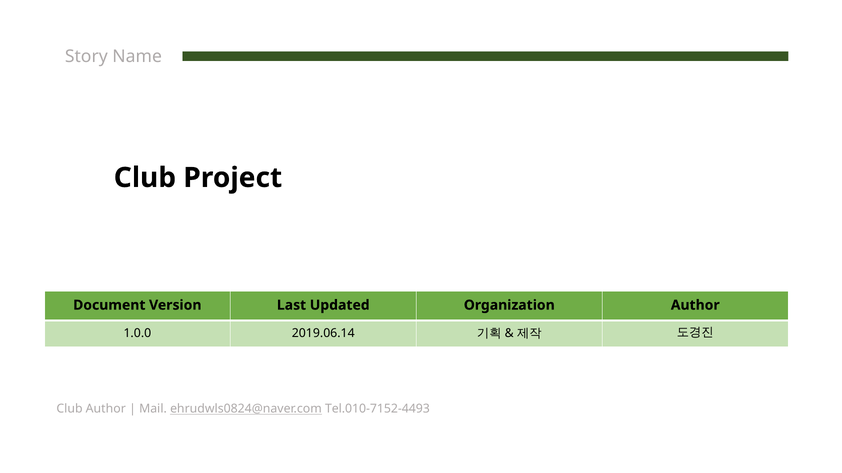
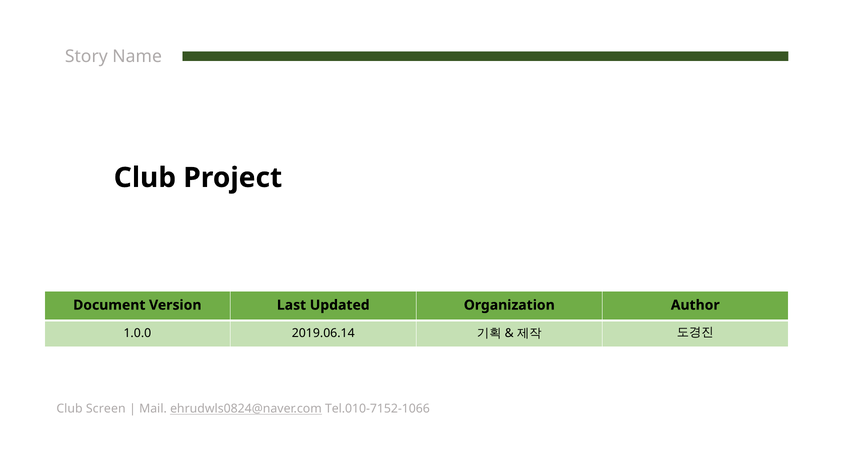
Club Author: Author -> Screen
Tel.010-7152-4493: Tel.010-7152-4493 -> Tel.010-7152-1066
